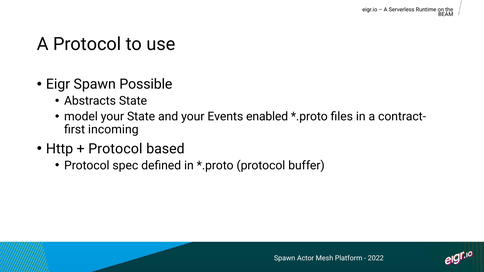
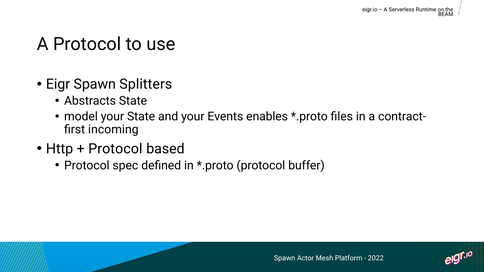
Possible: Possible -> Splitters
enabled: enabled -> enables
